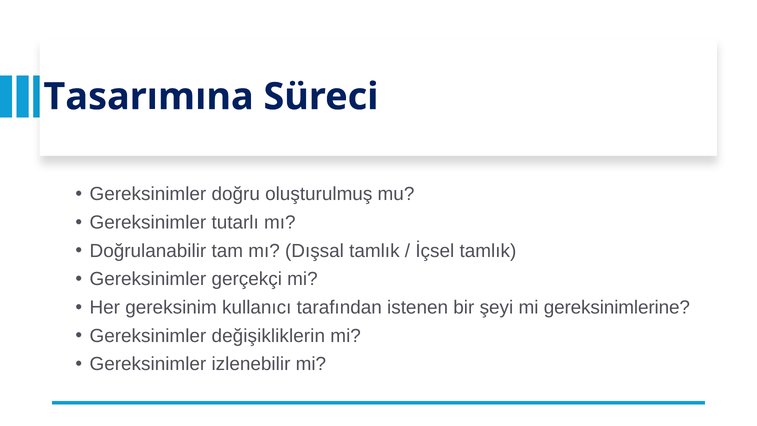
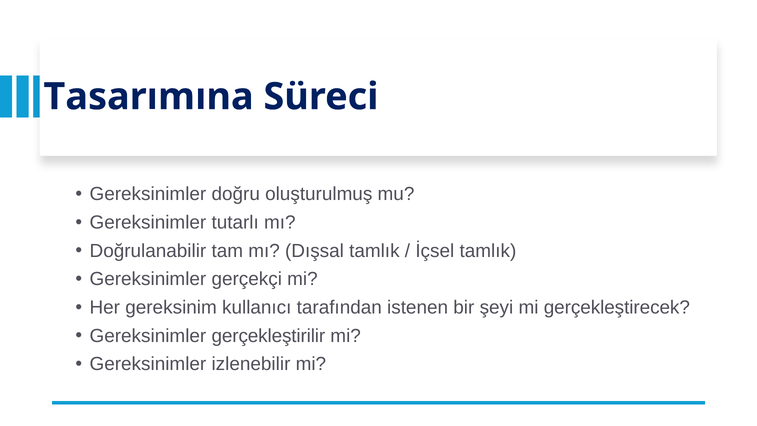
gereksinimlerine: gereksinimlerine -> gerçekleştirecek
değişikliklerin: değişikliklerin -> gerçekleştirilir
